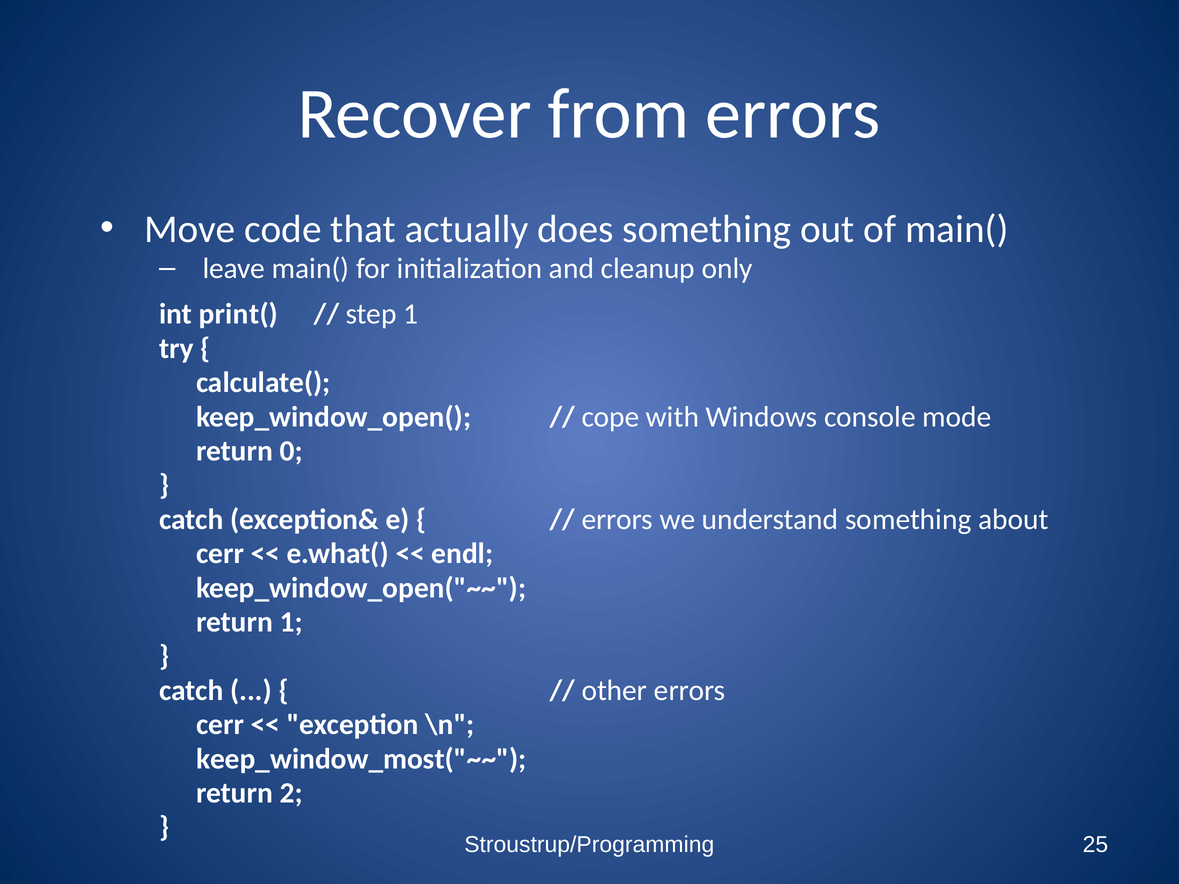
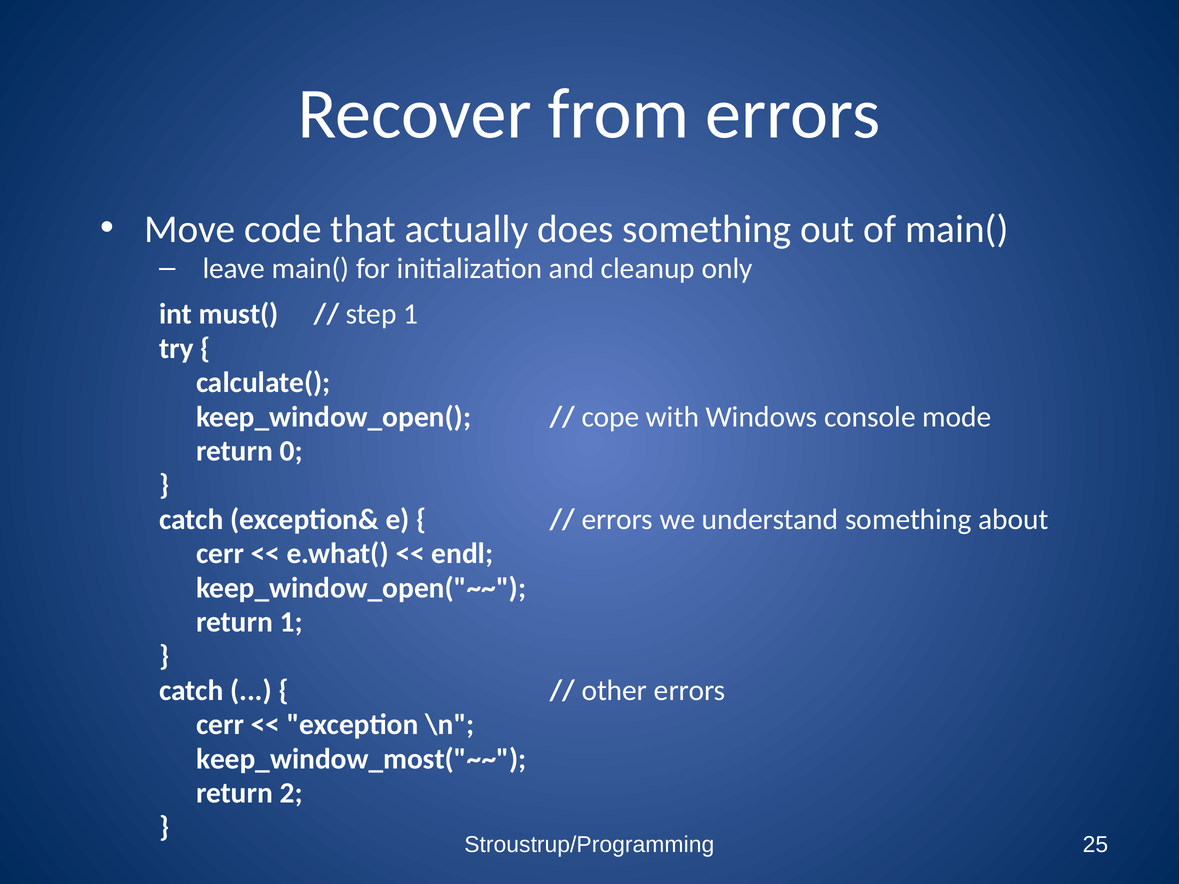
print(: print( -> must(
